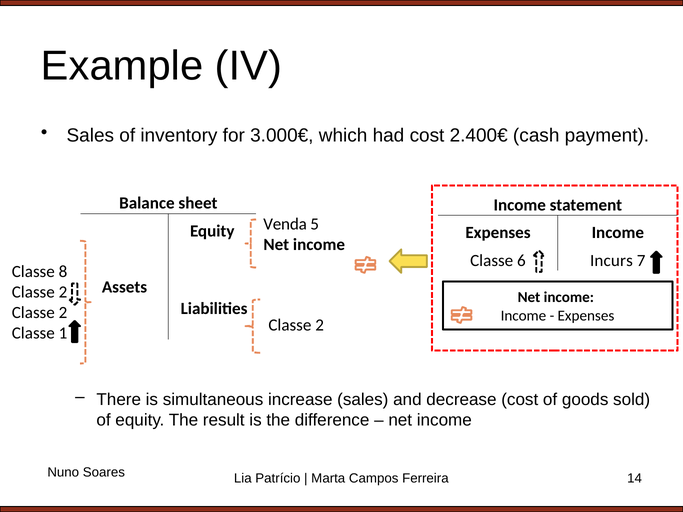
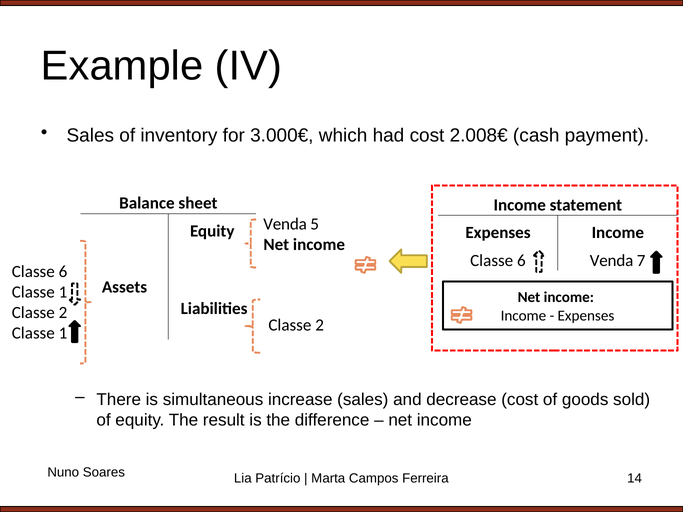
2.400€: 2.400€ -> 2.008€
6 Incurs: Incurs -> Venda
8 at (63, 272): 8 -> 6
2 at (63, 292): 2 -> 1
